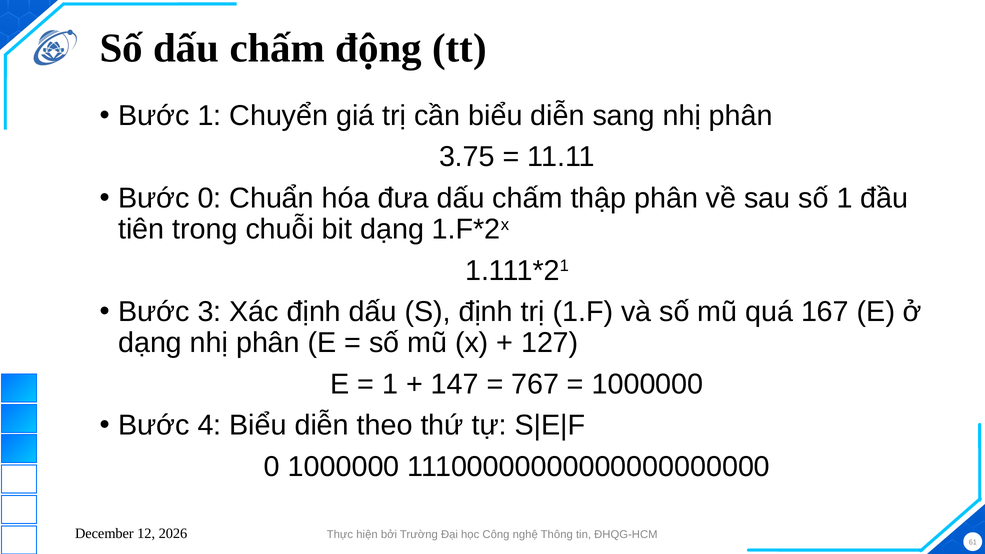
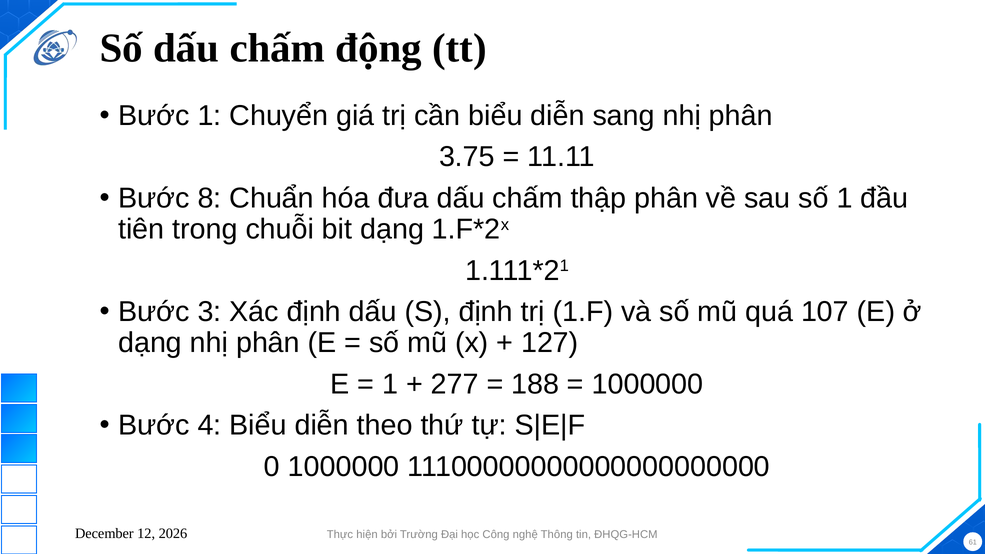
Bước 0: 0 -> 8
167: 167 -> 107
147: 147 -> 277
767: 767 -> 188
